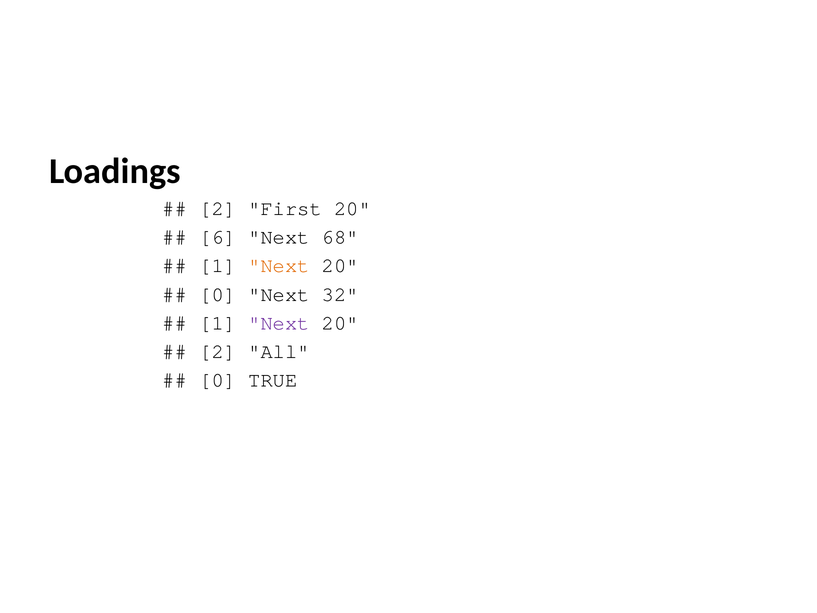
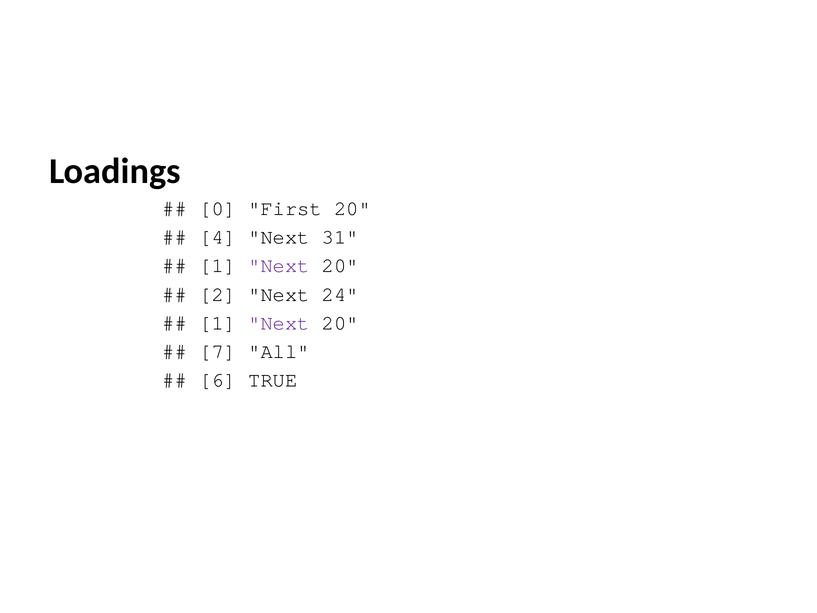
2 at (218, 208): 2 -> 0
6: 6 -> 4
68: 68 -> 31
Next at (279, 266) colour: orange -> purple
0 at (218, 294): 0 -> 2
32: 32 -> 24
2 at (218, 351): 2 -> 7
0 at (218, 380): 0 -> 6
